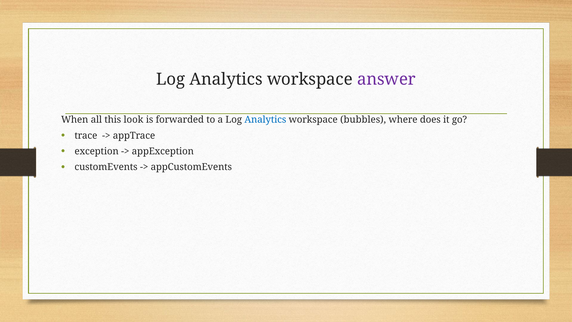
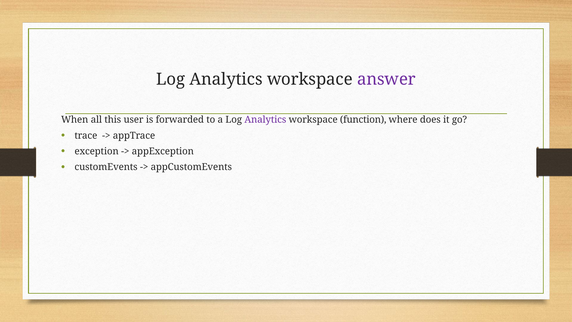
look: look -> user
Analytics at (265, 120) colour: blue -> purple
bubbles: bubbles -> function
